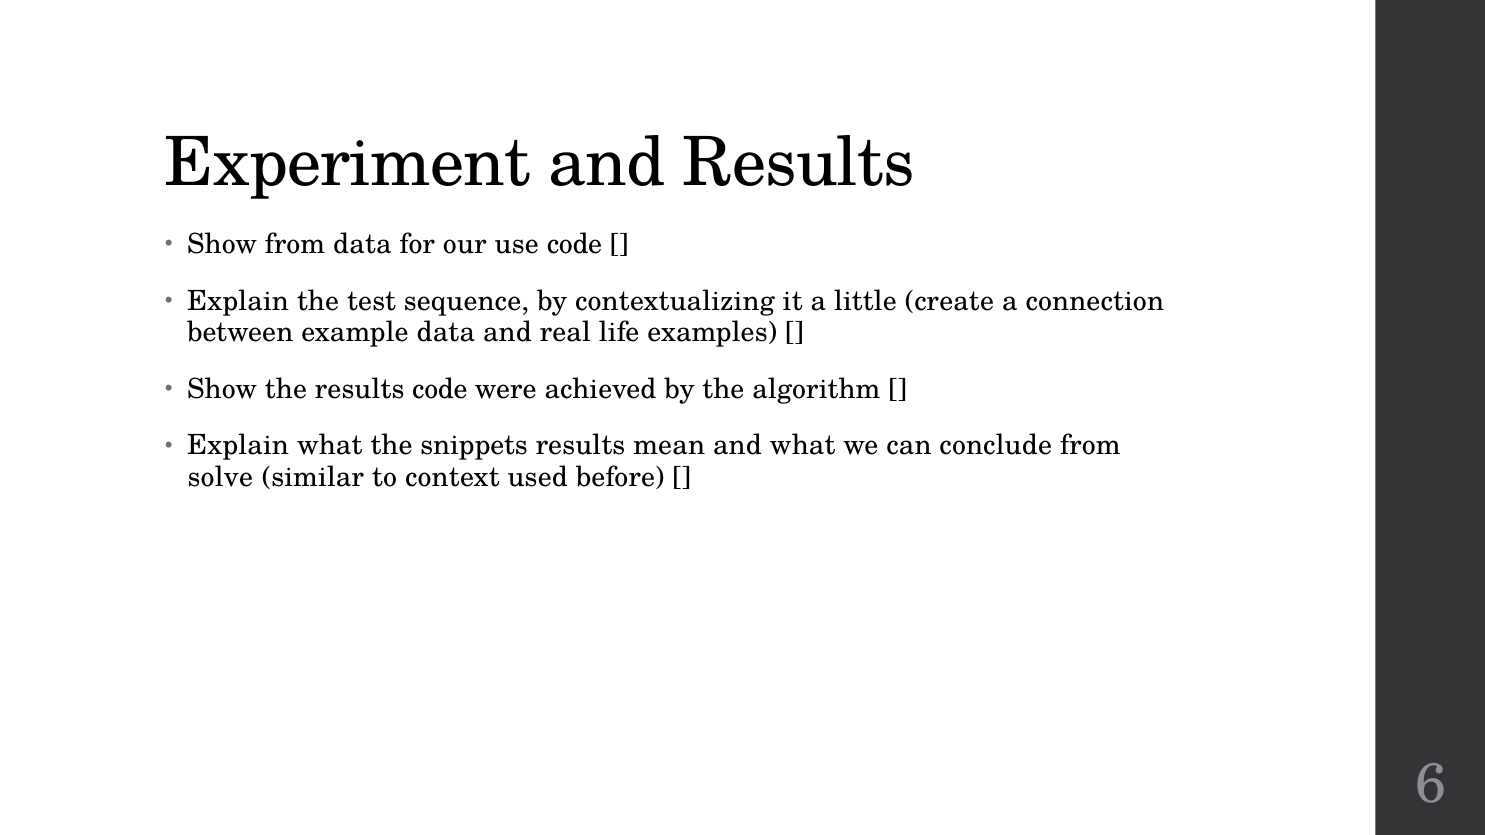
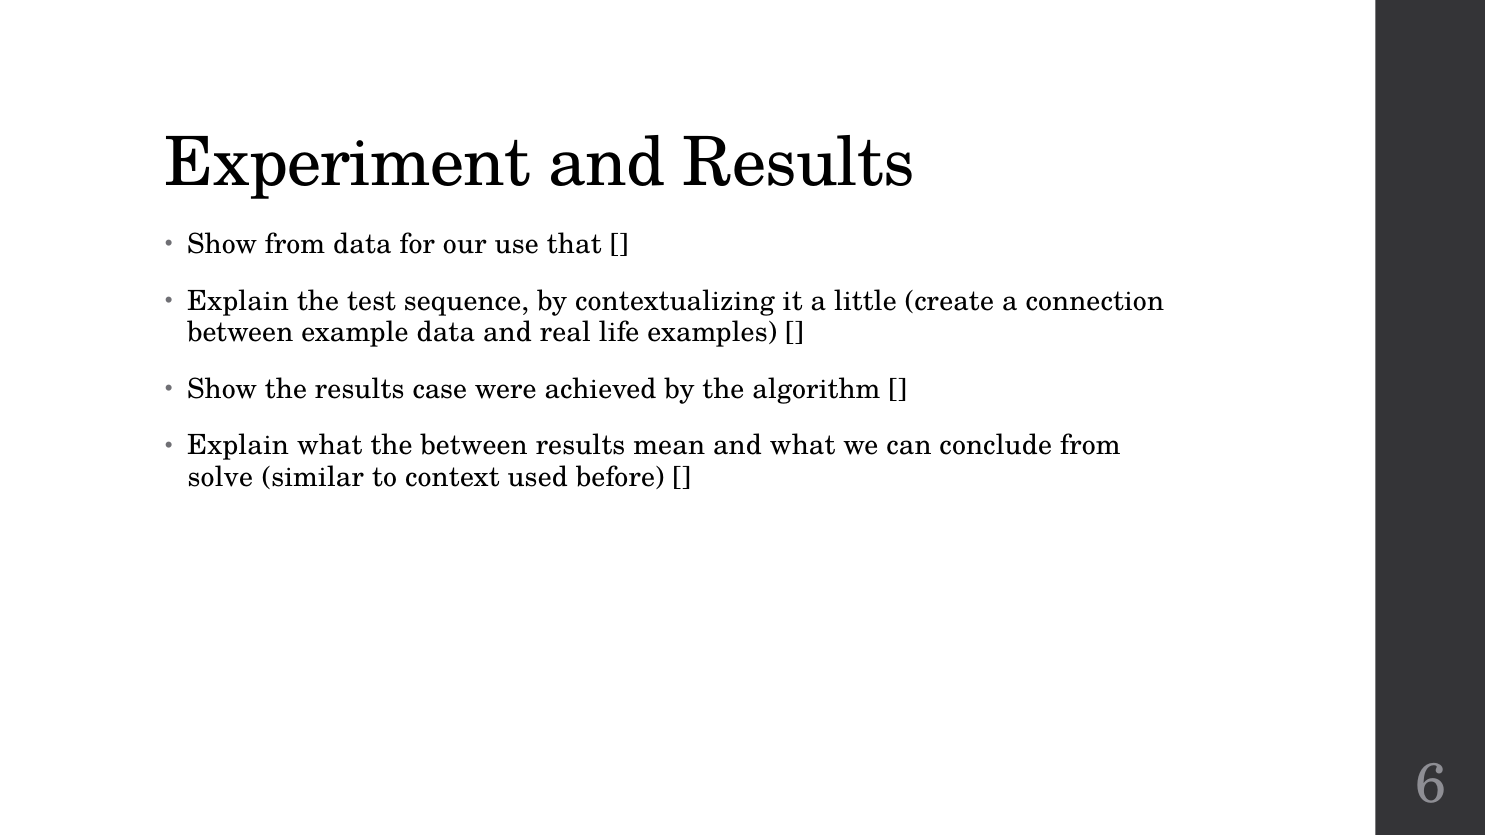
use code: code -> that
results code: code -> case
the snippets: snippets -> between
